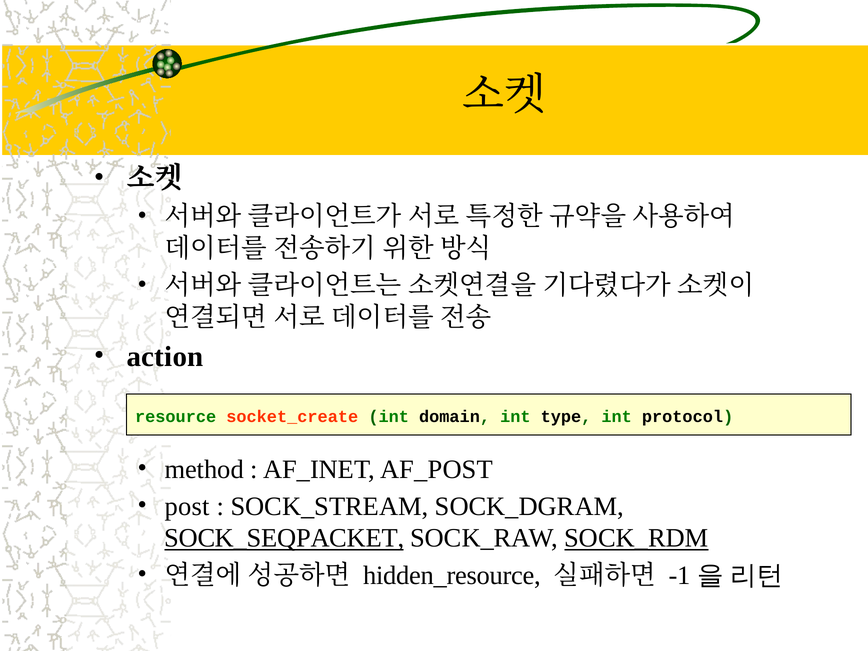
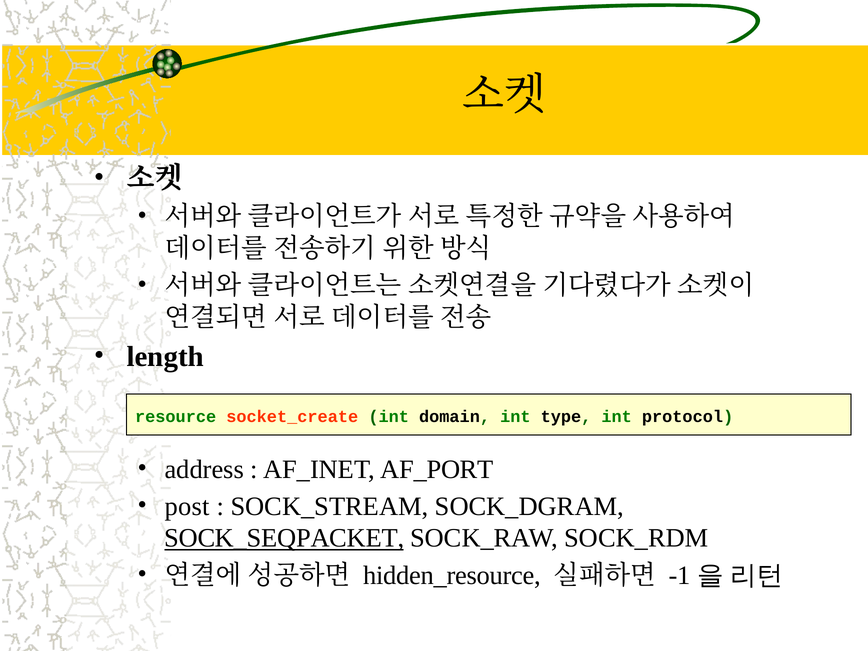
action: action -> length
method: method -> address
AF_POST: AF_POST -> AF_PORT
SOCK_RDM underline: present -> none
